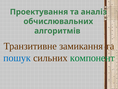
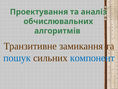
компонент colour: green -> blue
